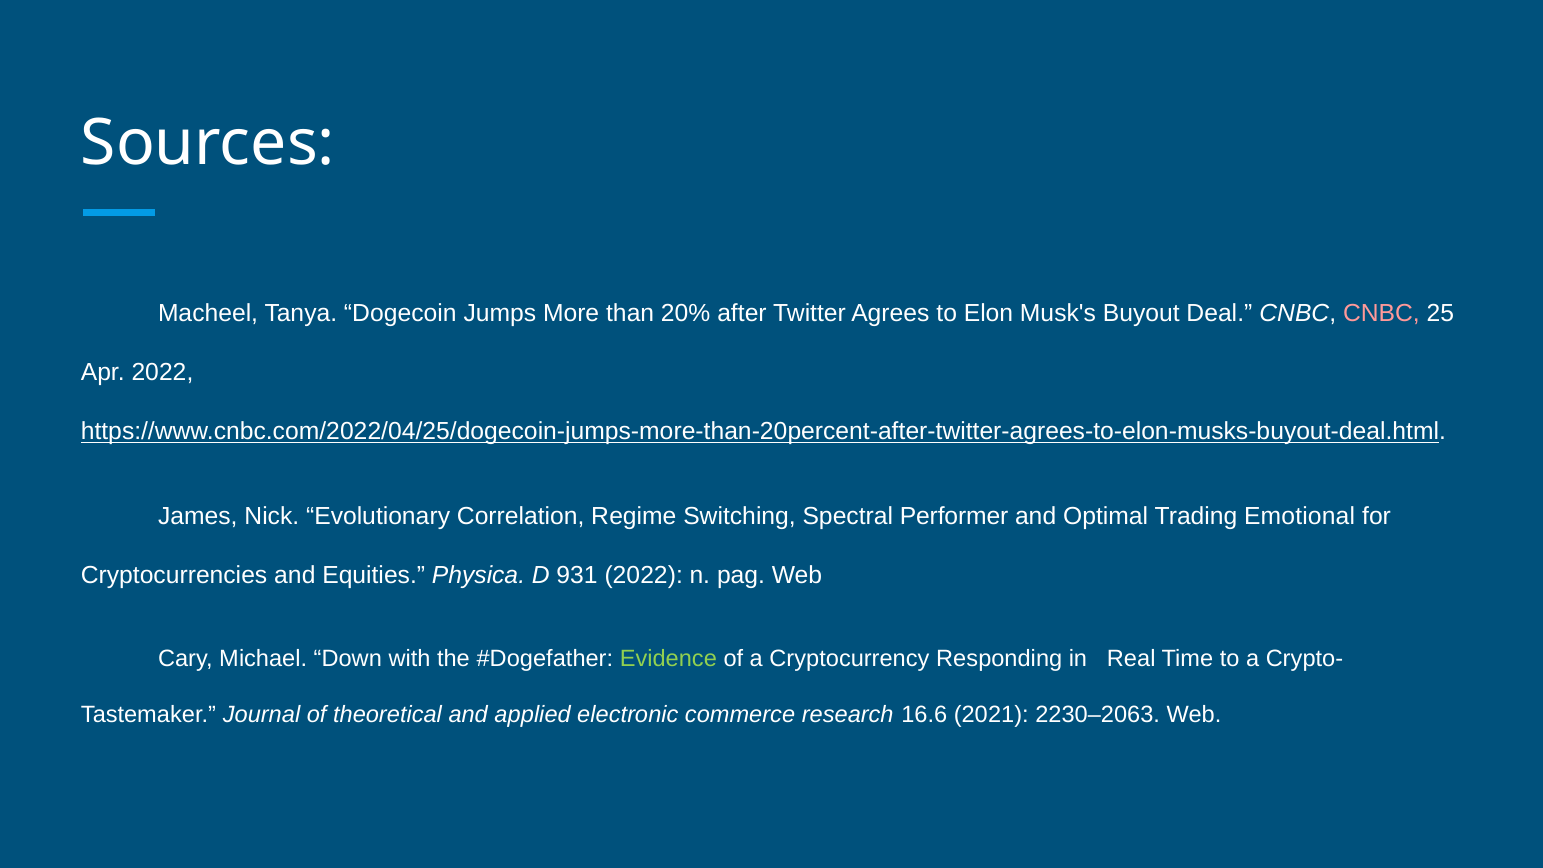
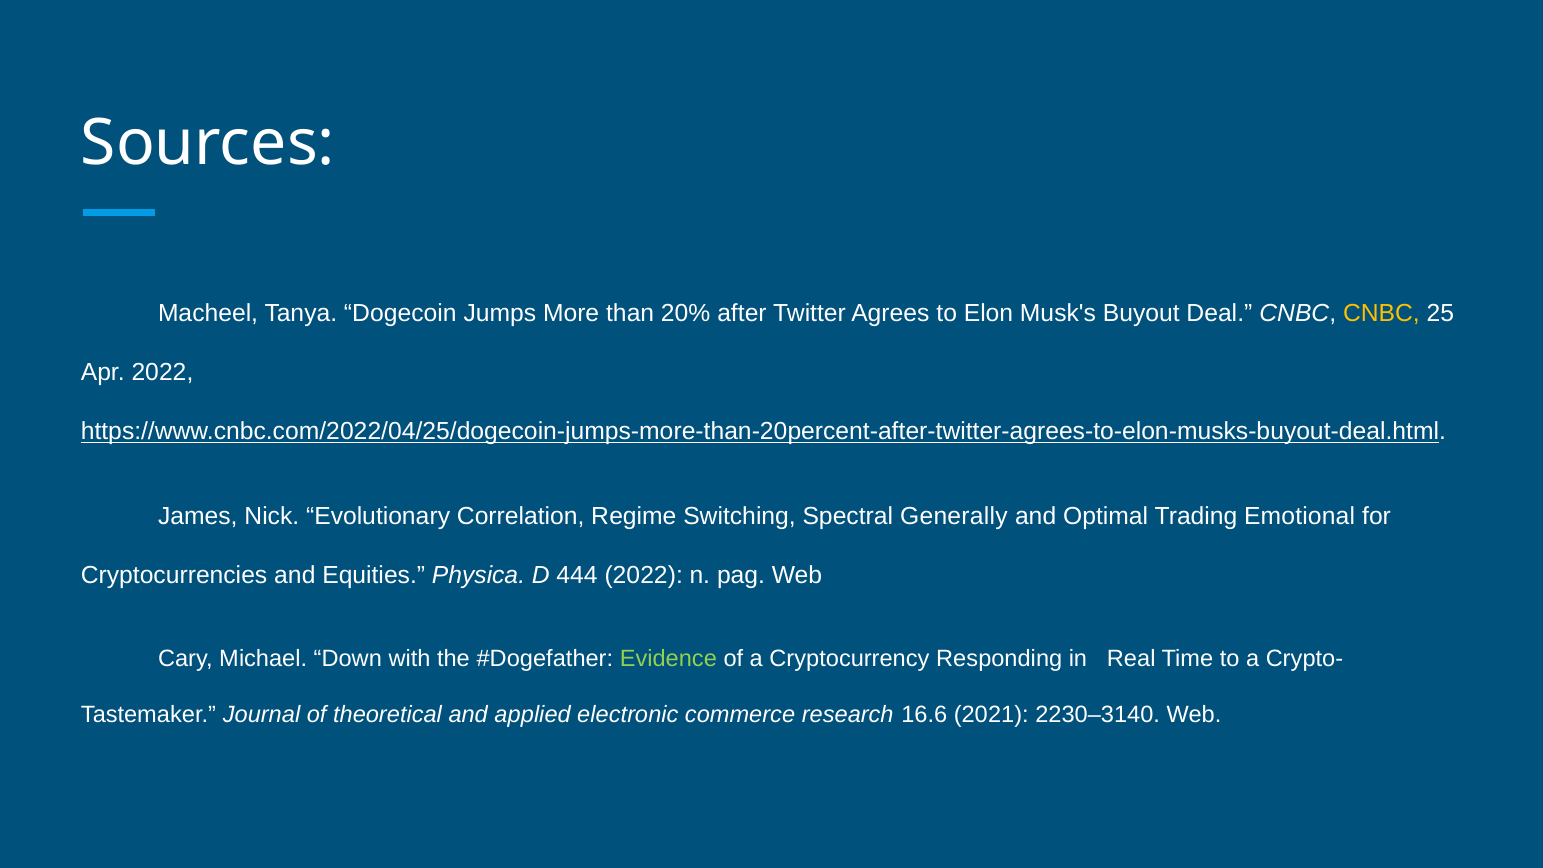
CNBC at (1381, 313) colour: pink -> yellow
Performer: Performer -> Generally
931: 931 -> 444
2230–2063: 2230–2063 -> 2230–3140
